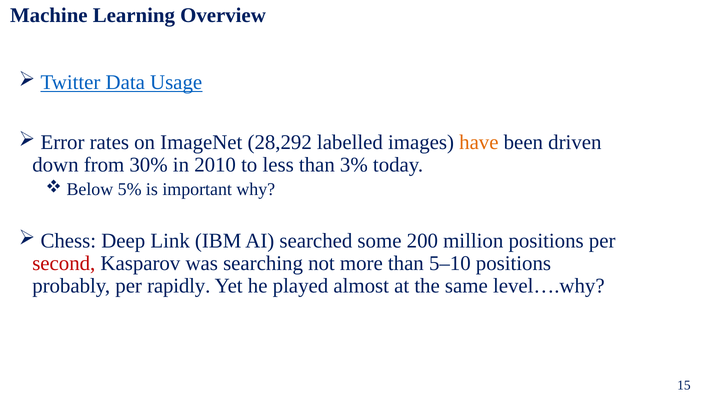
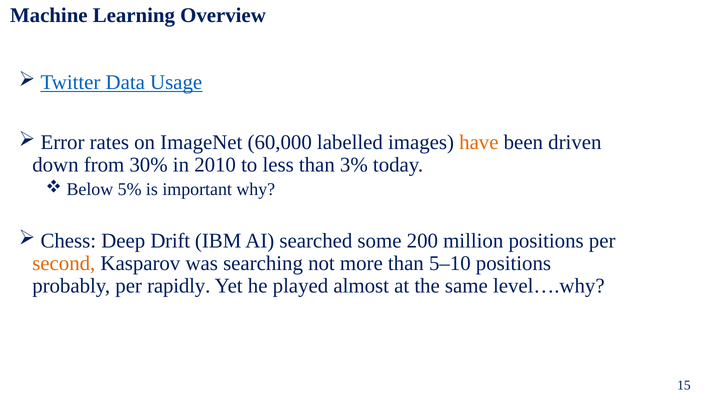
28,292: 28,292 -> 60,000
Link: Link -> Drift
second colour: red -> orange
